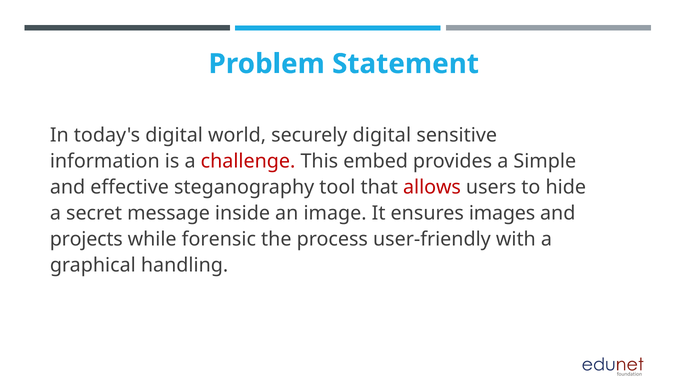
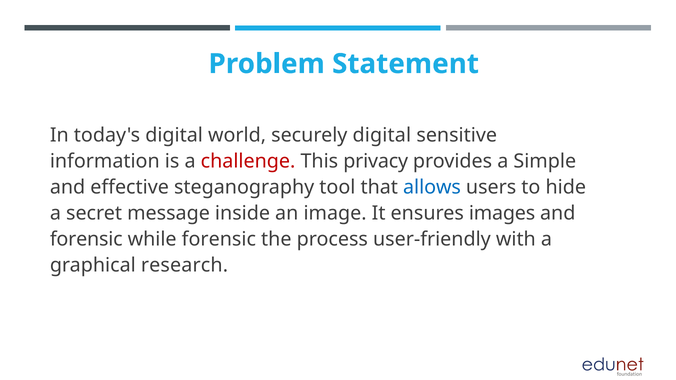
embed: embed -> privacy
allows colour: red -> blue
projects at (86, 240): projects -> forensic
handling: handling -> research
